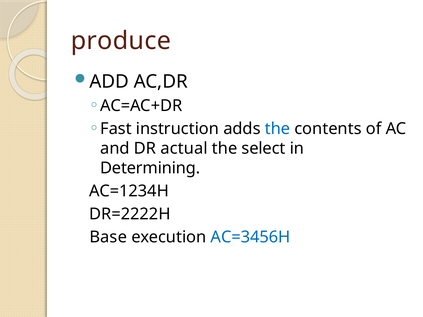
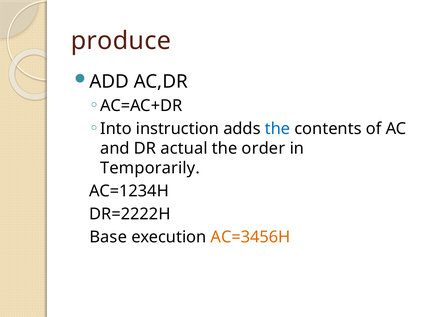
Fast: Fast -> Into
select: select -> order
Determining: Determining -> Temporarily
AC=3456H colour: blue -> orange
